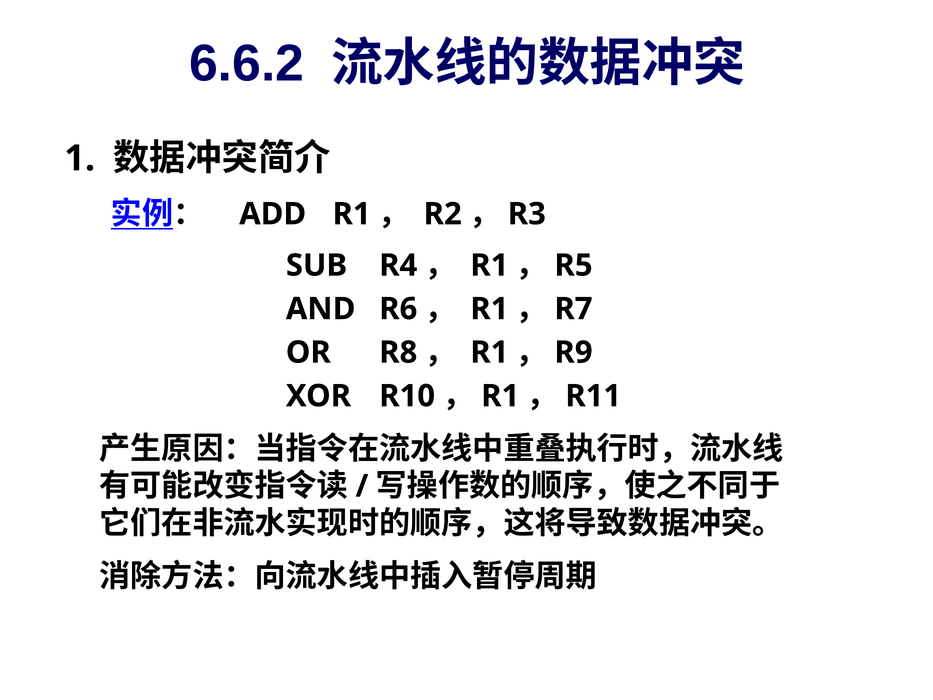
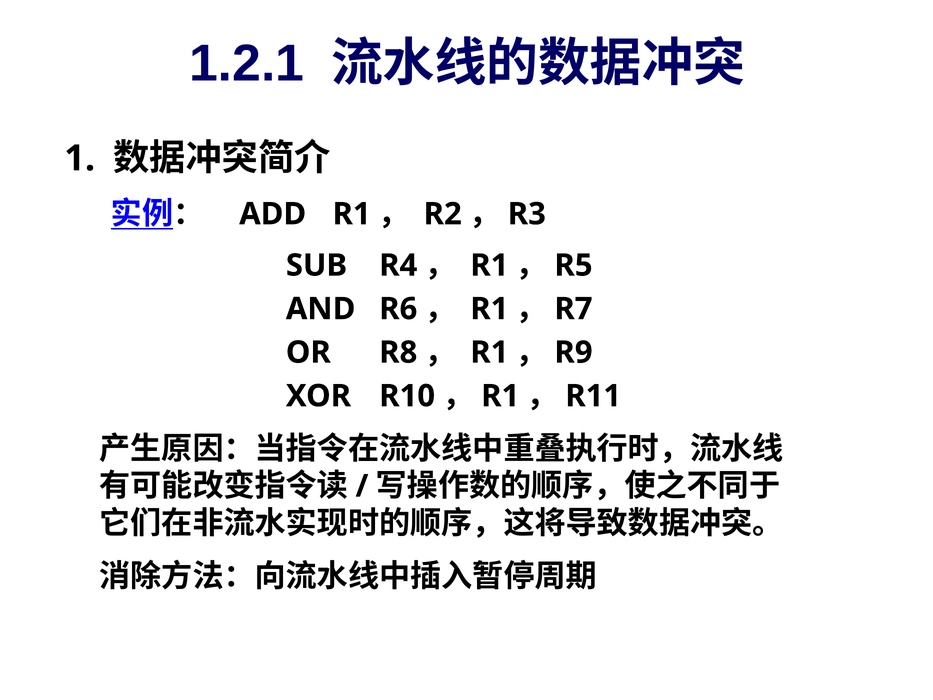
6.6.2: 6.6.2 -> 1.2.1
